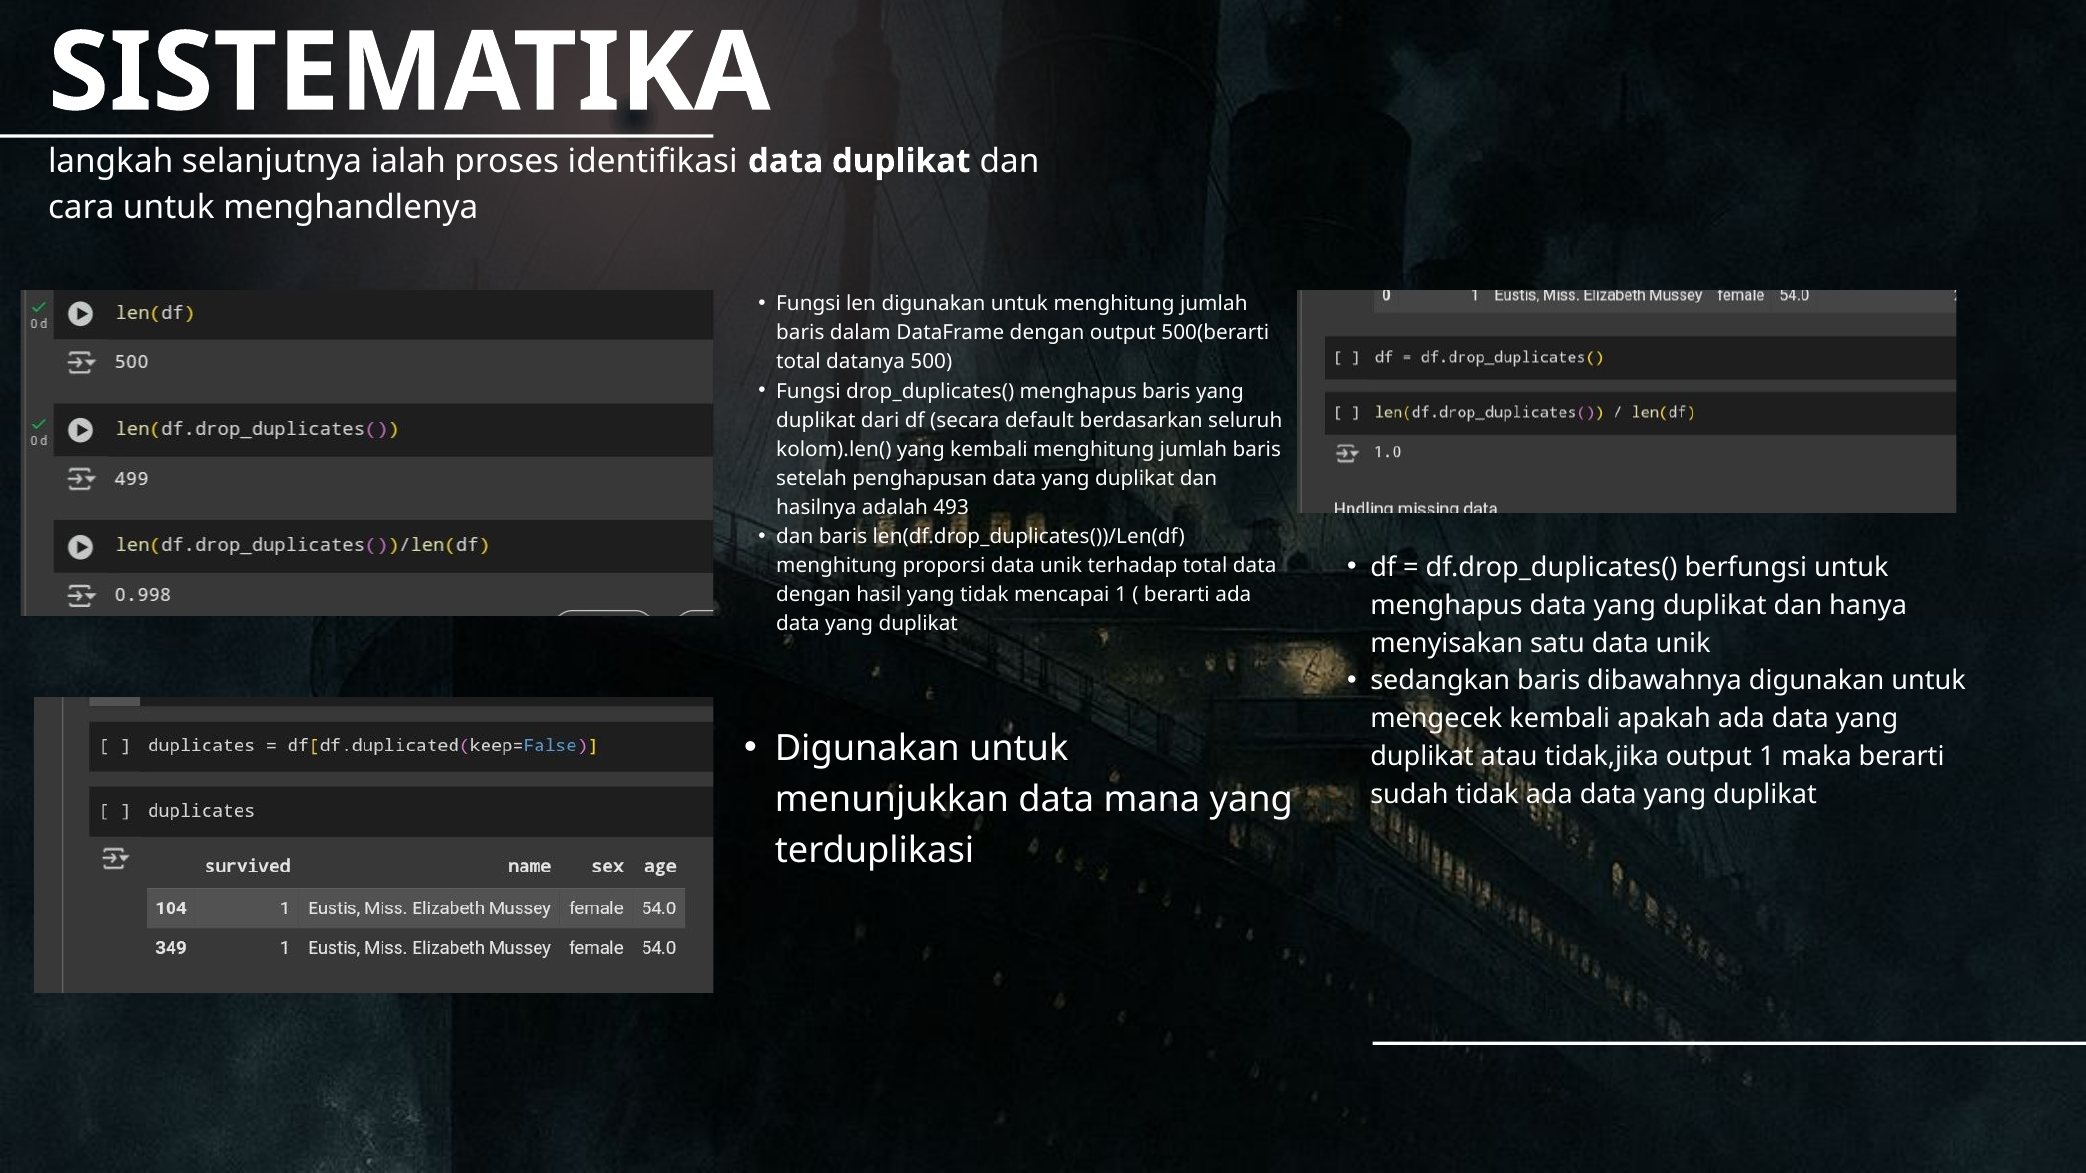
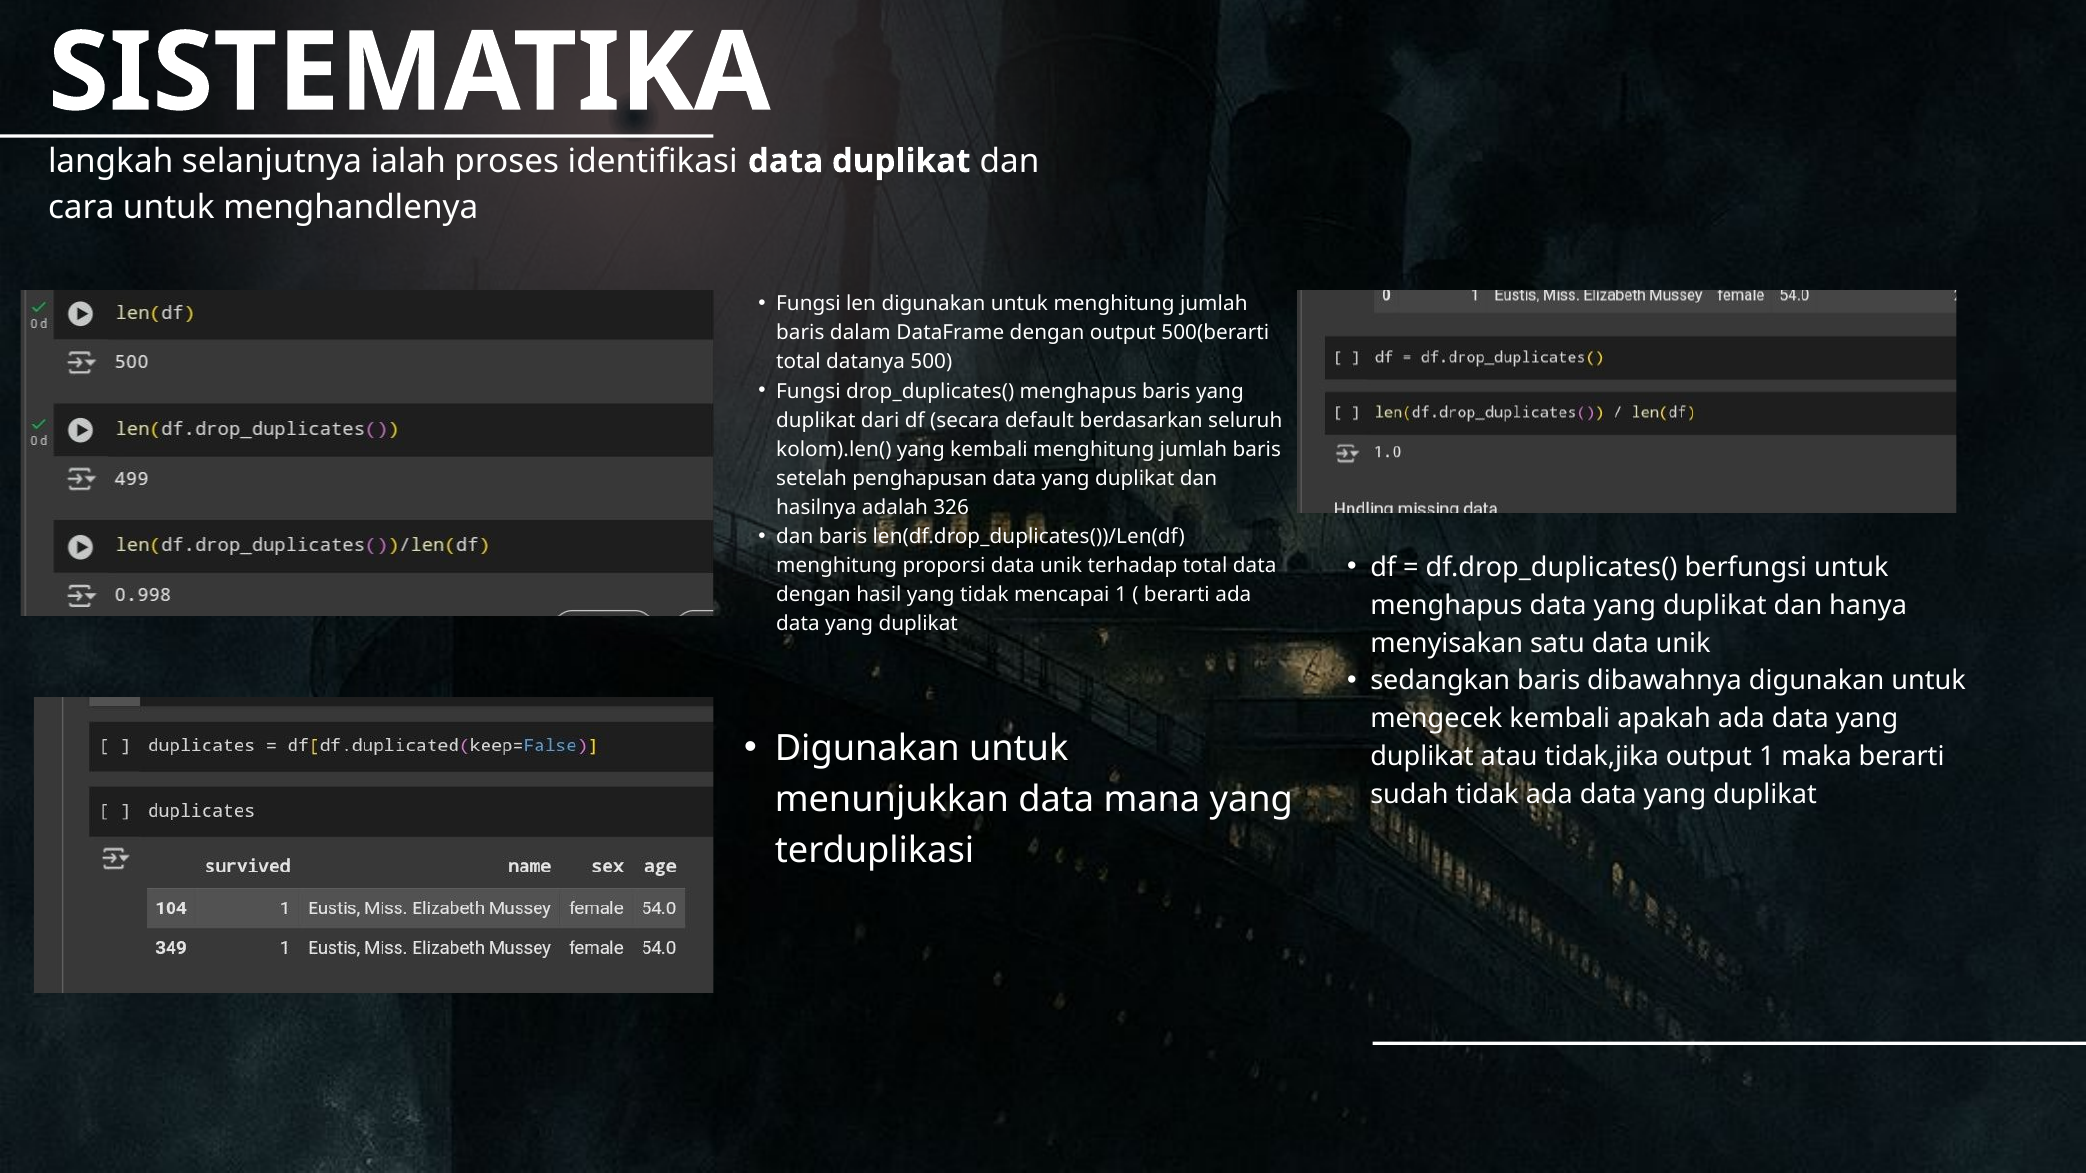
493: 493 -> 326
